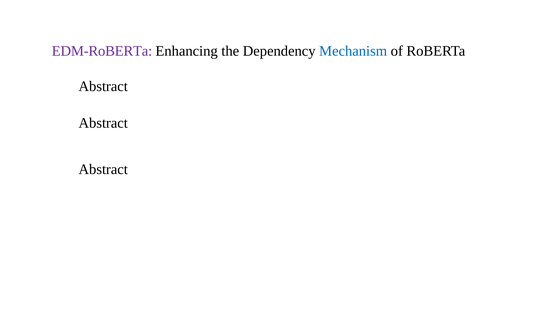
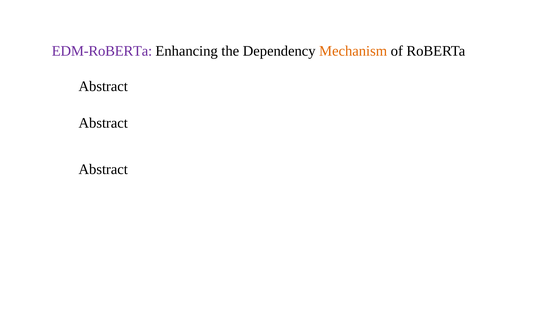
Mechanism colour: blue -> orange
